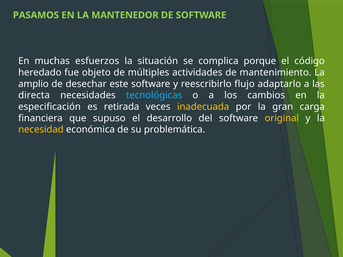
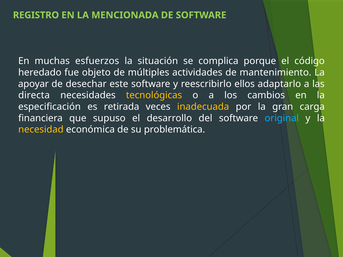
PASAMOS: PASAMOS -> REGISTRO
MANTENEDOR: MANTENEDOR -> MENCIONADA
amplio: amplio -> apoyar
flujo: flujo -> ellos
tecnológicas colour: light blue -> yellow
original colour: yellow -> light blue
